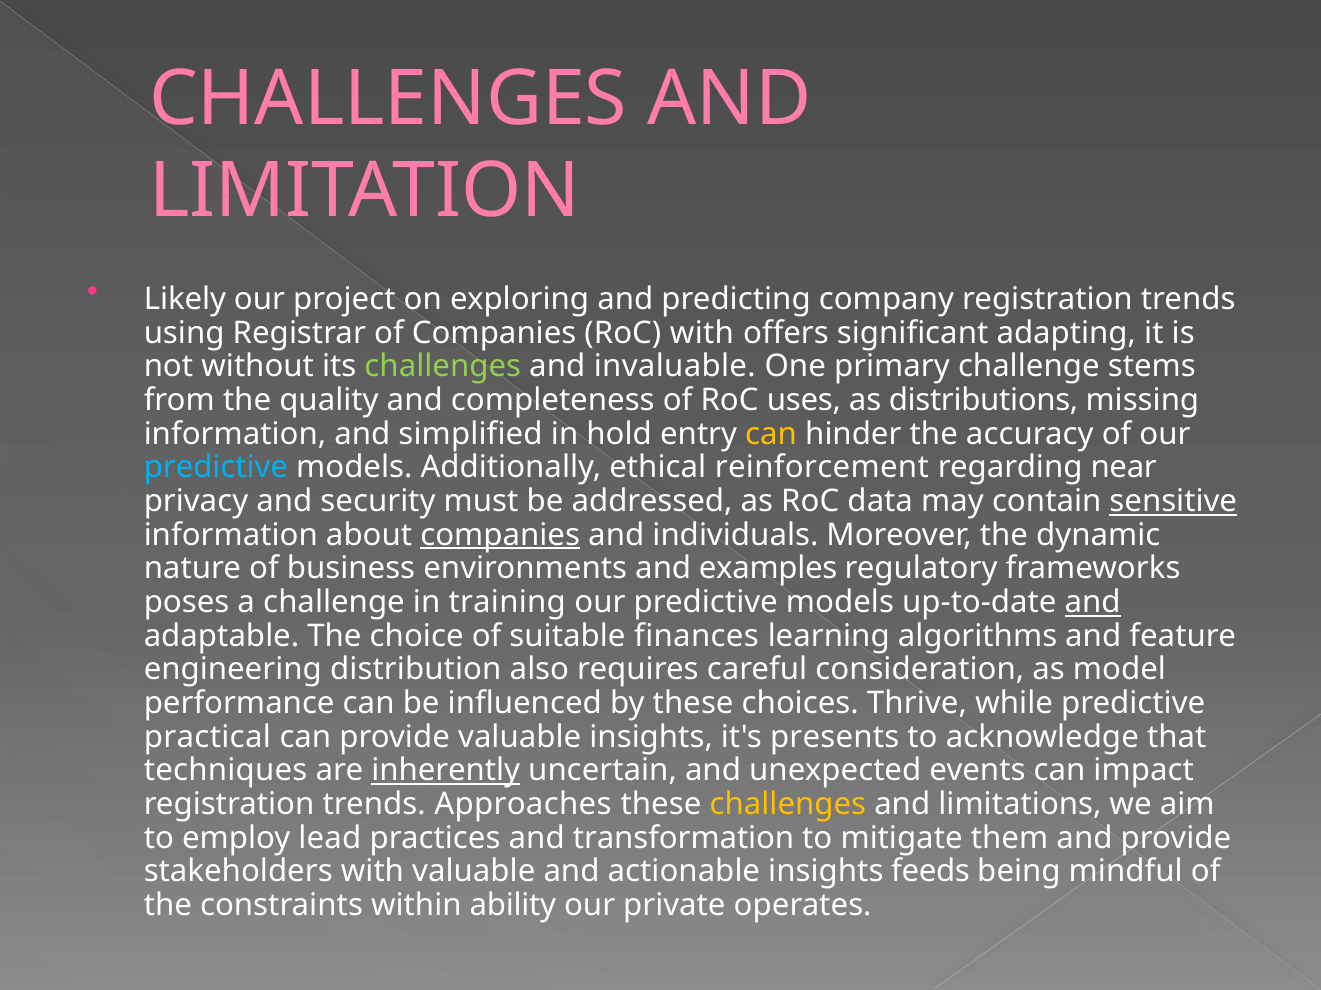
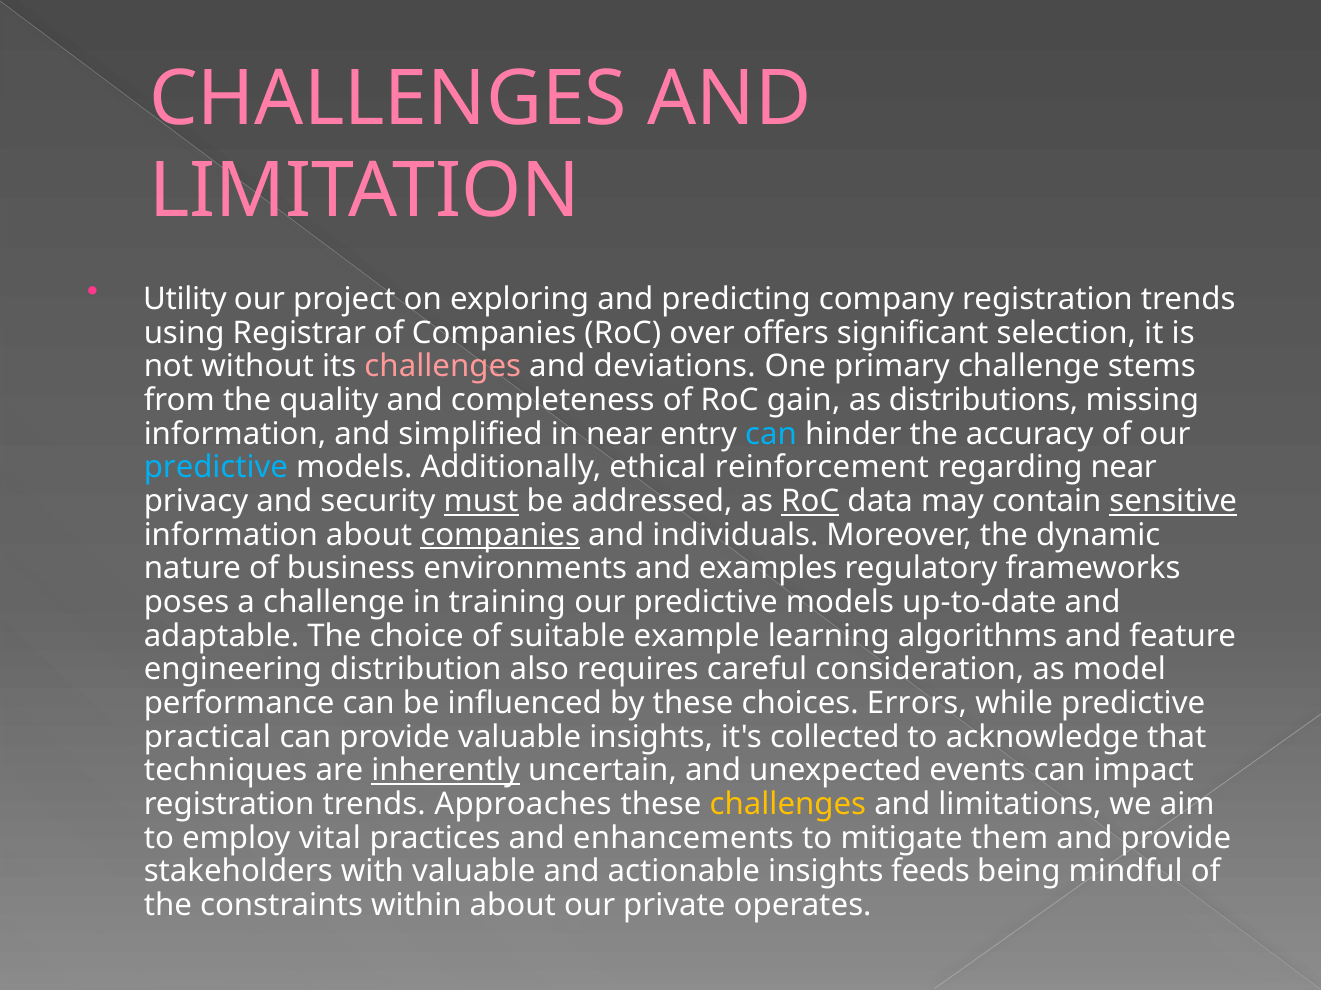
Likely: Likely -> Utility
RoC with: with -> over
adapting: adapting -> selection
challenges at (443, 367) colour: light green -> pink
invaluable: invaluable -> deviations
uses: uses -> gain
in hold: hold -> near
can at (771, 434) colour: yellow -> light blue
must underline: none -> present
RoC at (810, 502) underline: none -> present
and at (1093, 603) underline: present -> none
finances: finances -> example
Thrive: Thrive -> Errors
presents: presents -> collected
lead: lead -> vital
transformation: transformation -> enhancements
within ability: ability -> about
